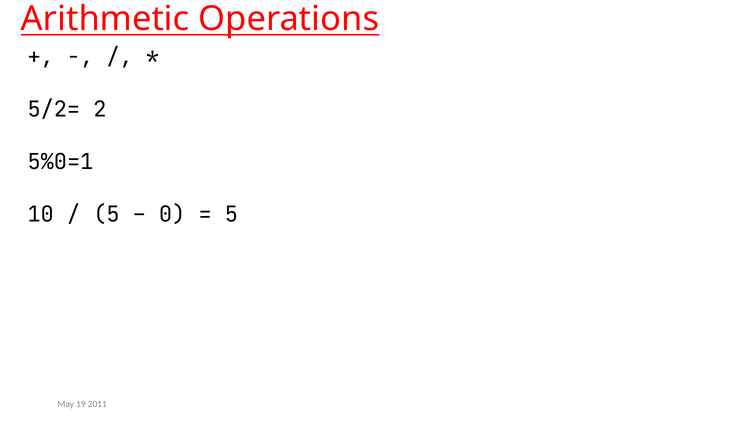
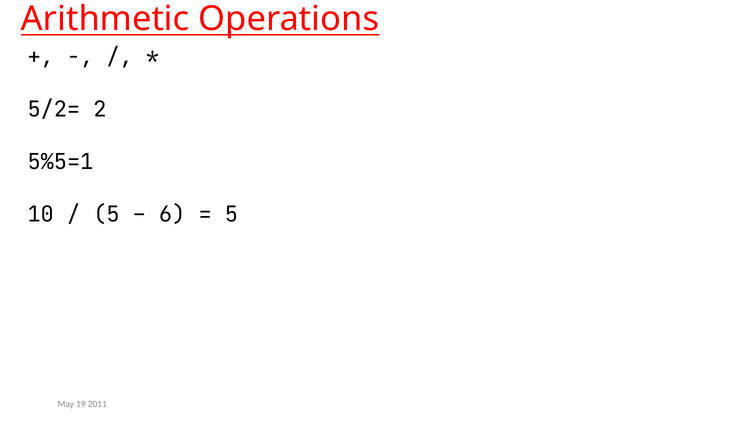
5%0=1: 5%0=1 -> 5%5=1
0: 0 -> 6
